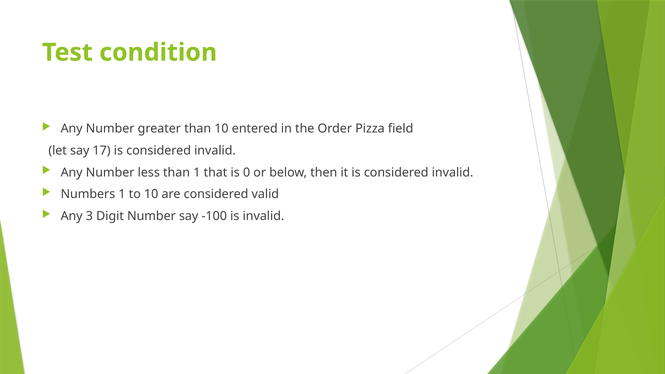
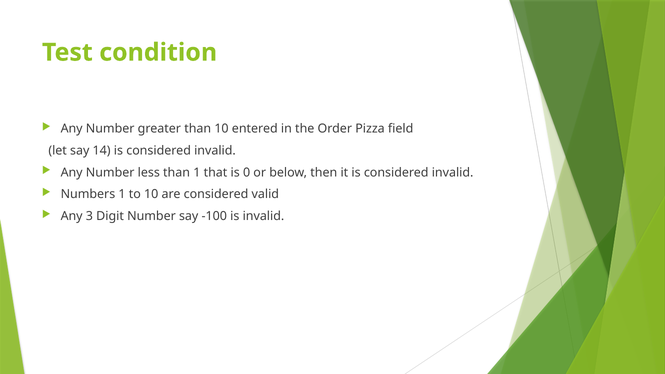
17: 17 -> 14
